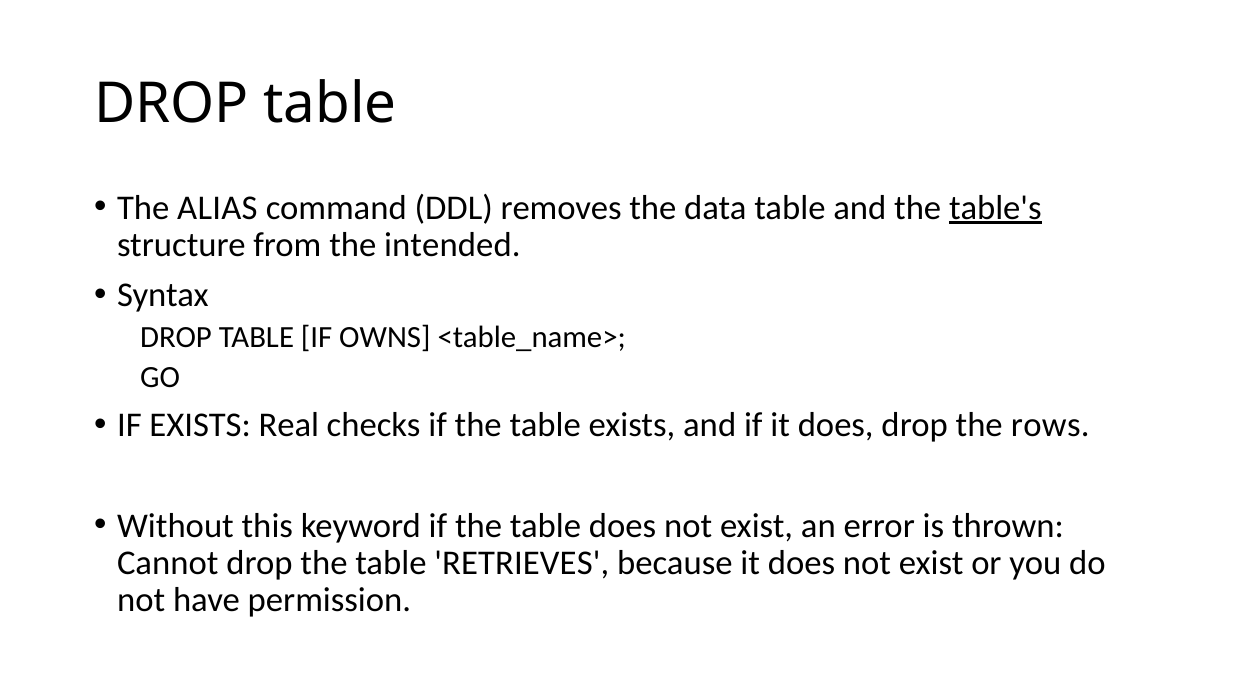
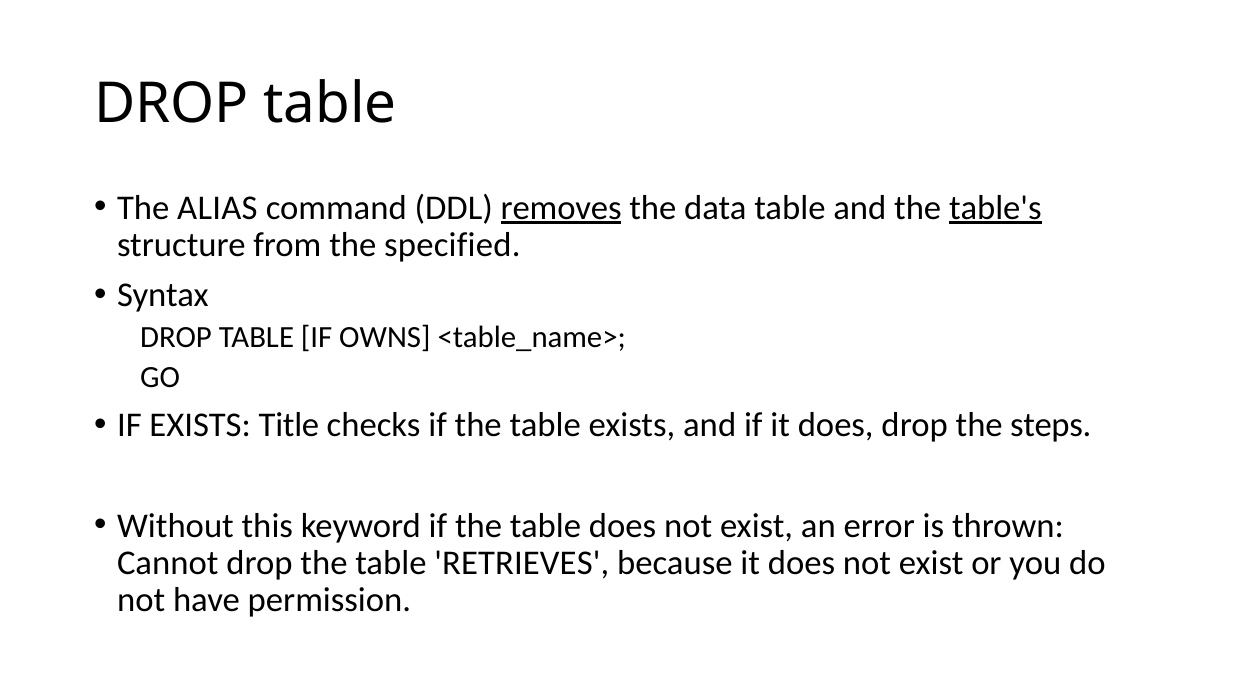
removes underline: none -> present
intended: intended -> specified
Real: Real -> Title
rows: rows -> steps
